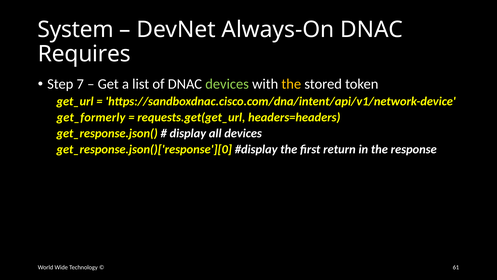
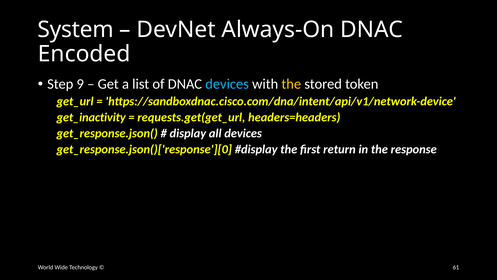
Requires: Requires -> Encoded
7: 7 -> 9
devices at (227, 84) colour: light green -> light blue
get_formerly: get_formerly -> get_inactivity
